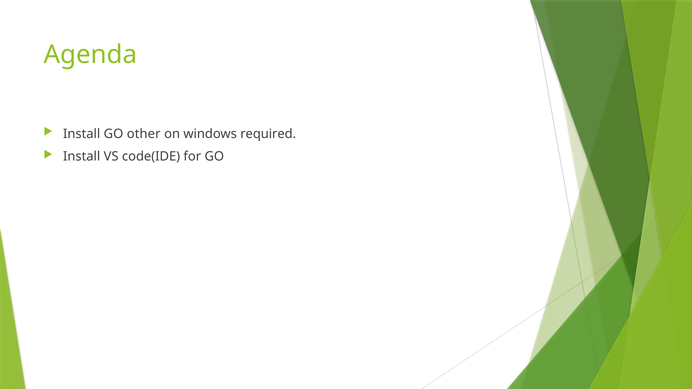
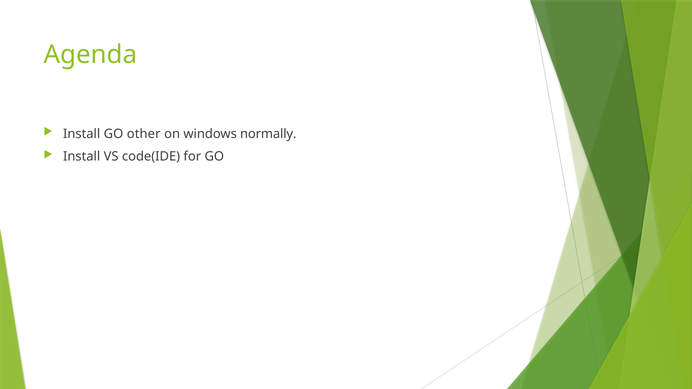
required: required -> normally
